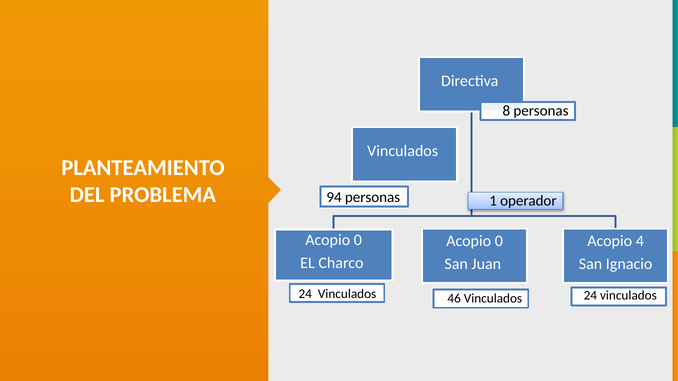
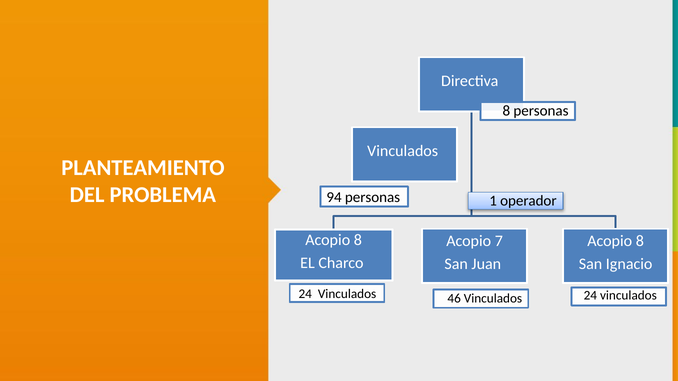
0 at (358, 240): 0 -> 8
0 at (499, 241): 0 -> 7
4 at (640, 241): 4 -> 8
